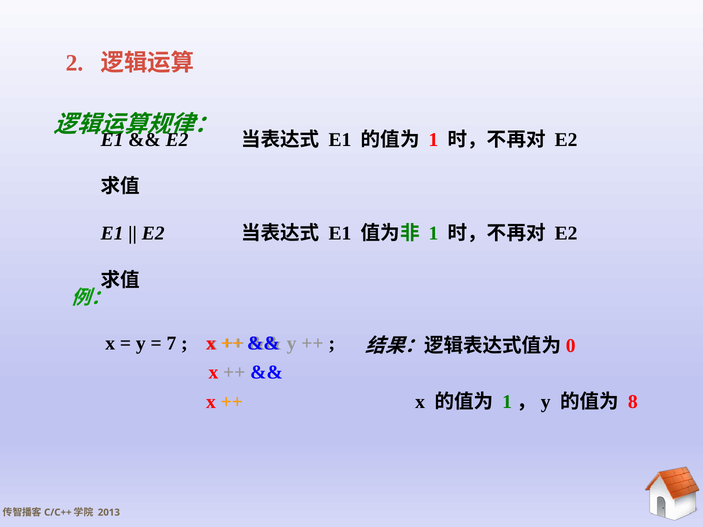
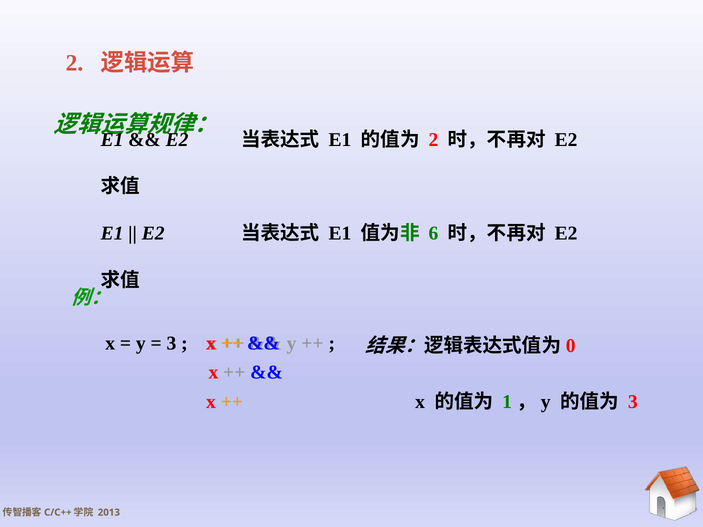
1 at (433, 140): 1 -> 2
1 at (433, 233): 1 -> 6
7 at (171, 343): 7 -> 3
8 at (633, 402): 8 -> 3
